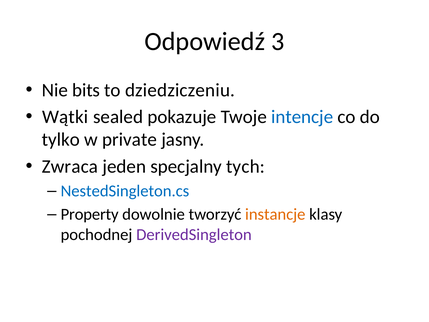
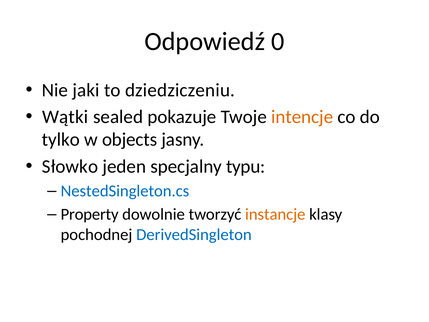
3: 3 -> 0
bits: bits -> jaki
intencje colour: blue -> orange
private: private -> objects
Zwraca: Zwraca -> Słowko
tych: tych -> typu
DerivedSingleton colour: purple -> blue
